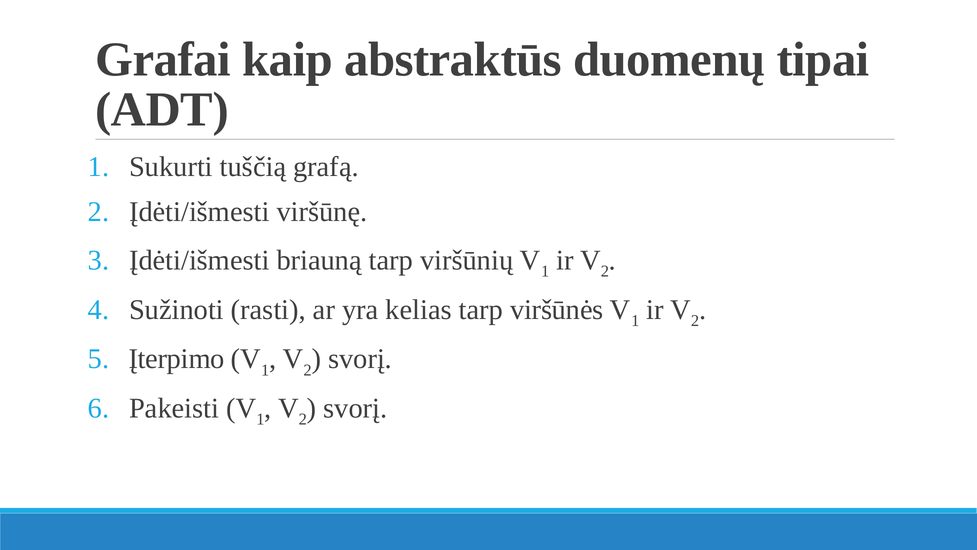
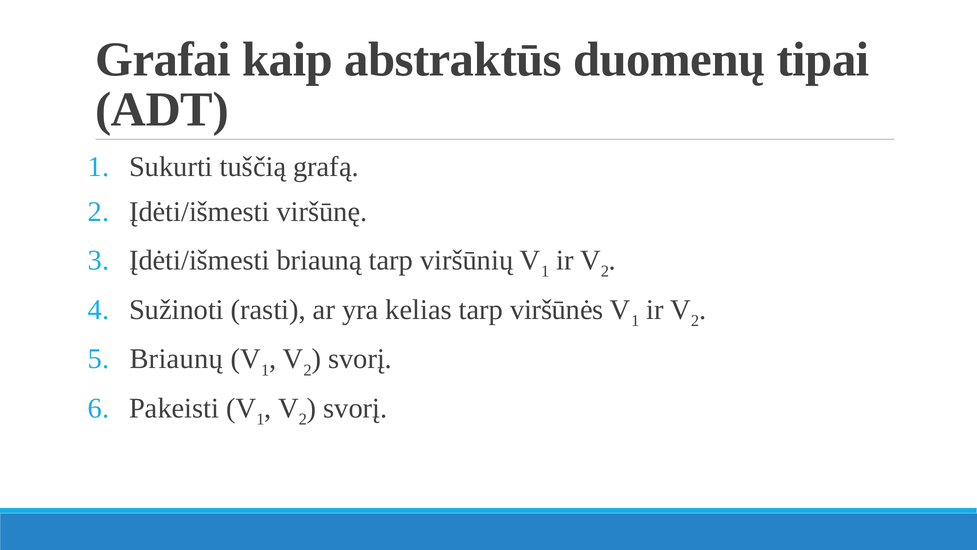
Įterpimo: Įterpimo -> Briaunų
